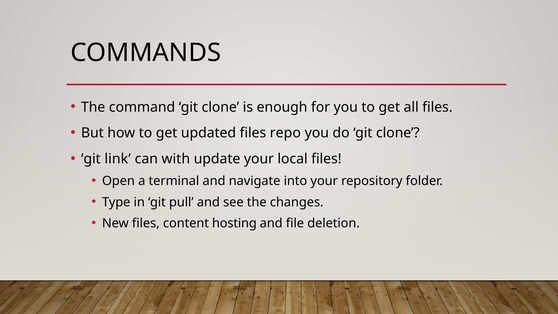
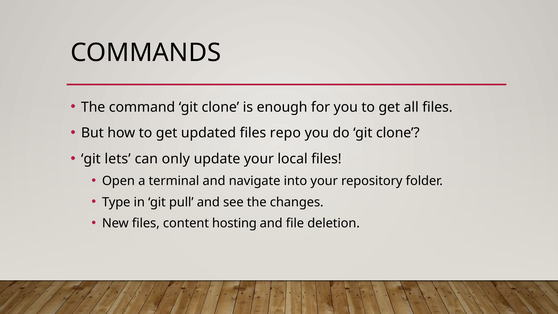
link: link -> lets
with: with -> only
